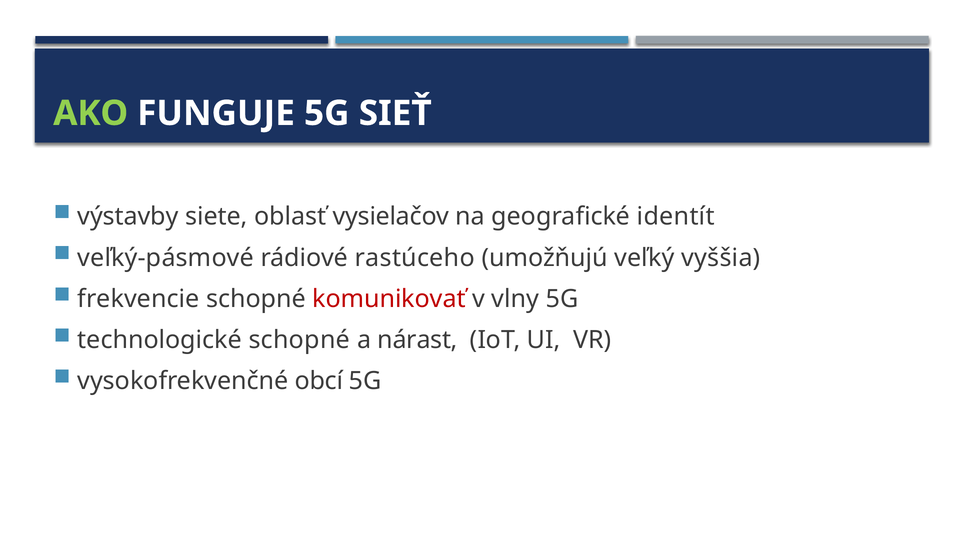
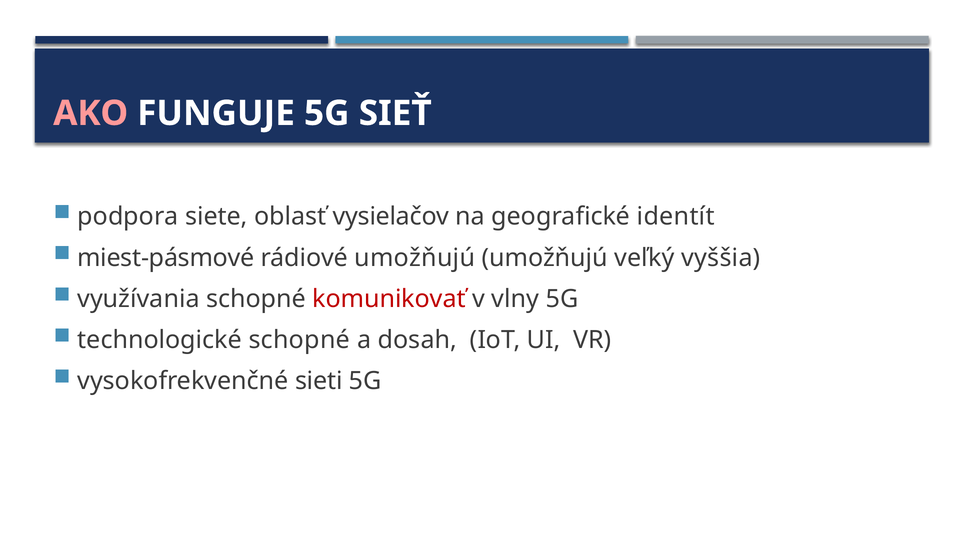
AKO colour: light green -> pink
výstavby: výstavby -> podpora
veľký-pásmové: veľký-pásmové -> miest-pásmové
rádiové rastúceho: rastúceho -> umožňujú
frekvencie: frekvencie -> využívania
nárast: nárast -> dosah
obcí: obcí -> sieti
